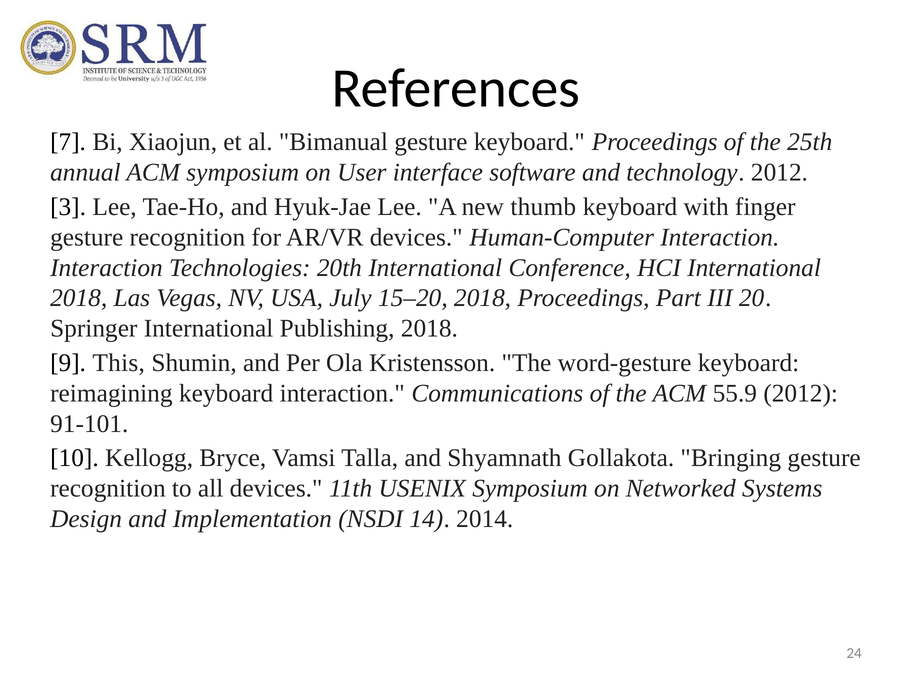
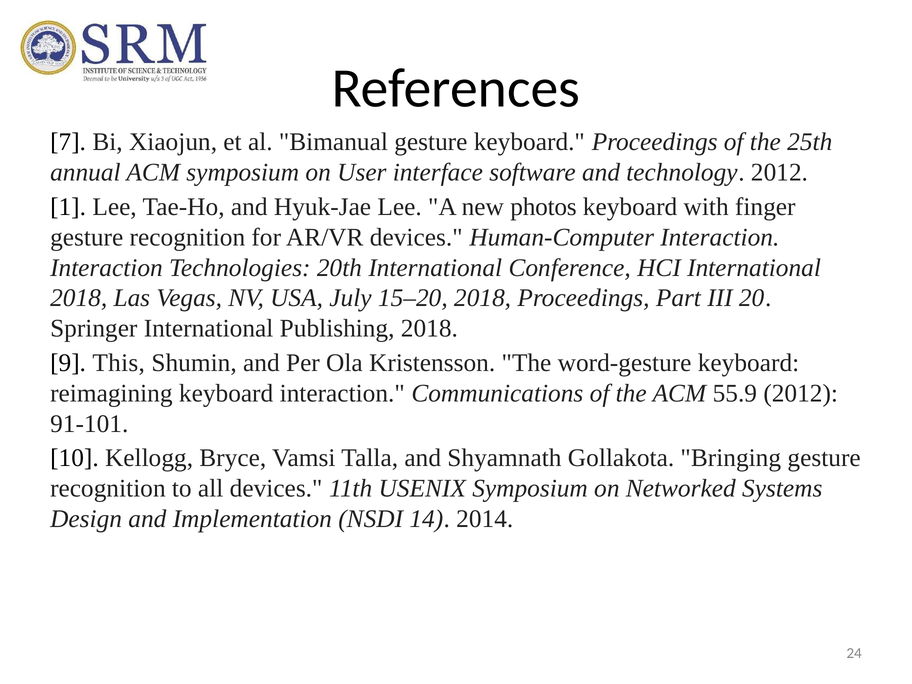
3: 3 -> 1
thumb: thumb -> photos
